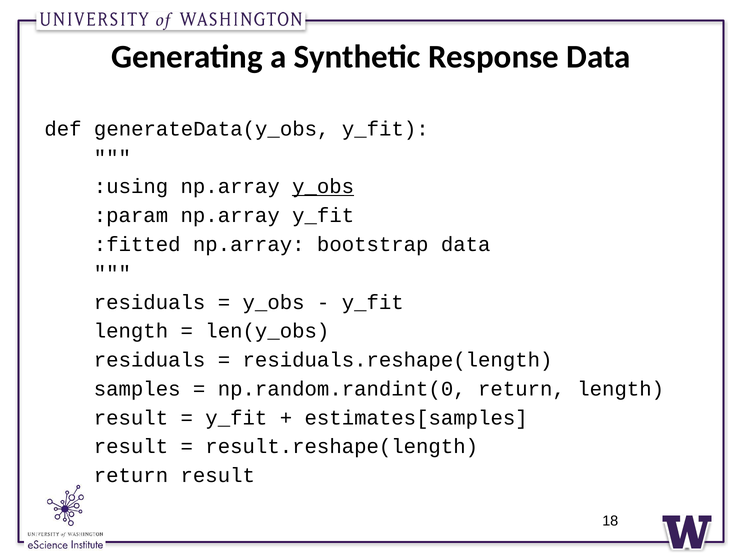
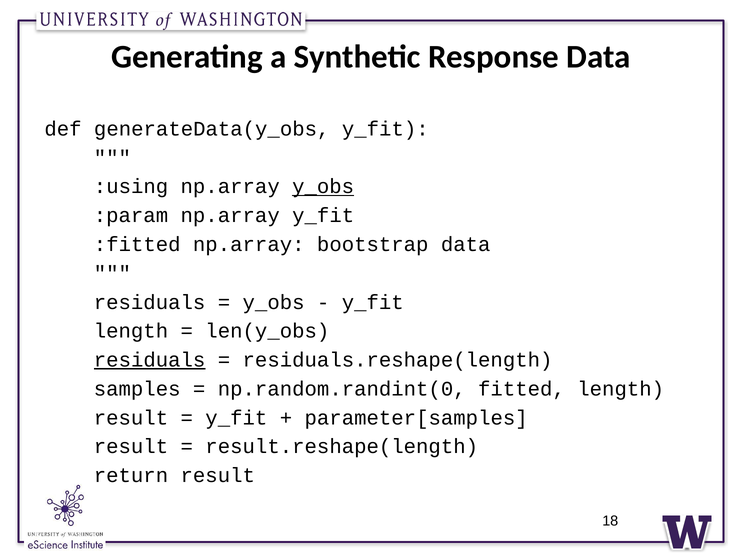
residuals at (150, 360) underline: none -> present
np.random.randint(0 return: return -> fitted
estimates[samples: estimates[samples -> parameter[samples
